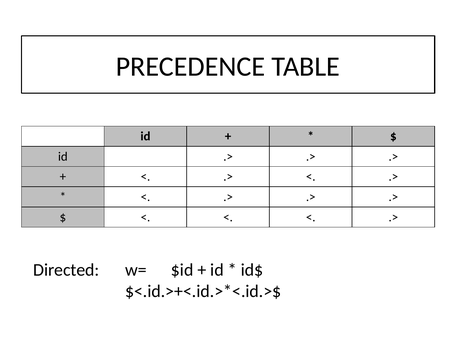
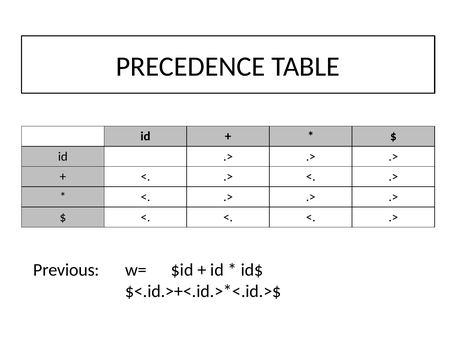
Directed: Directed -> Previous
